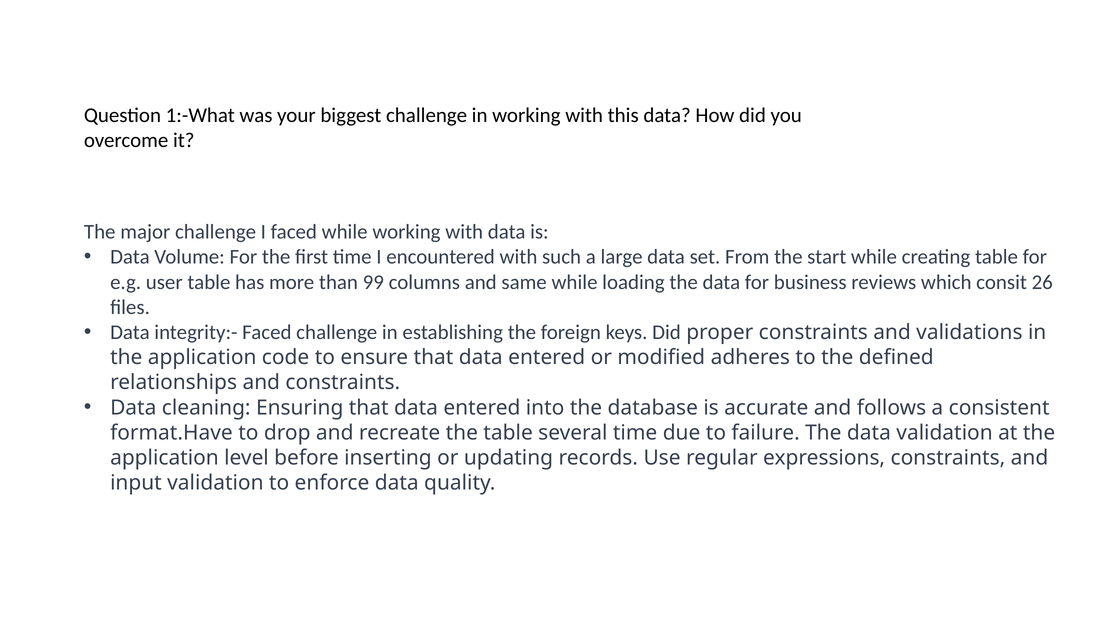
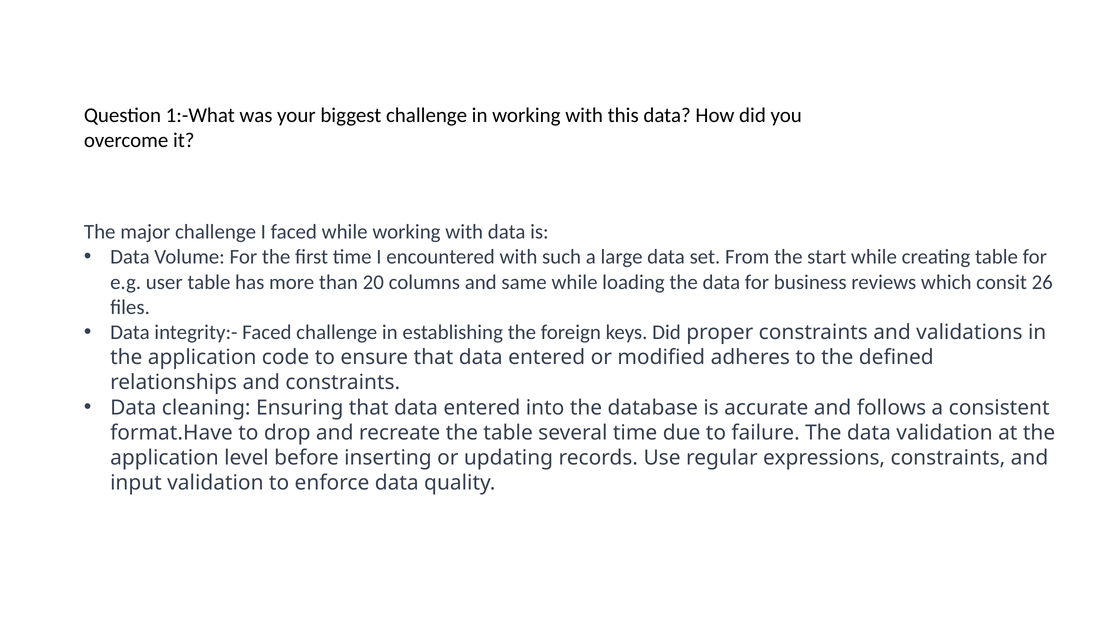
99: 99 -> 20
